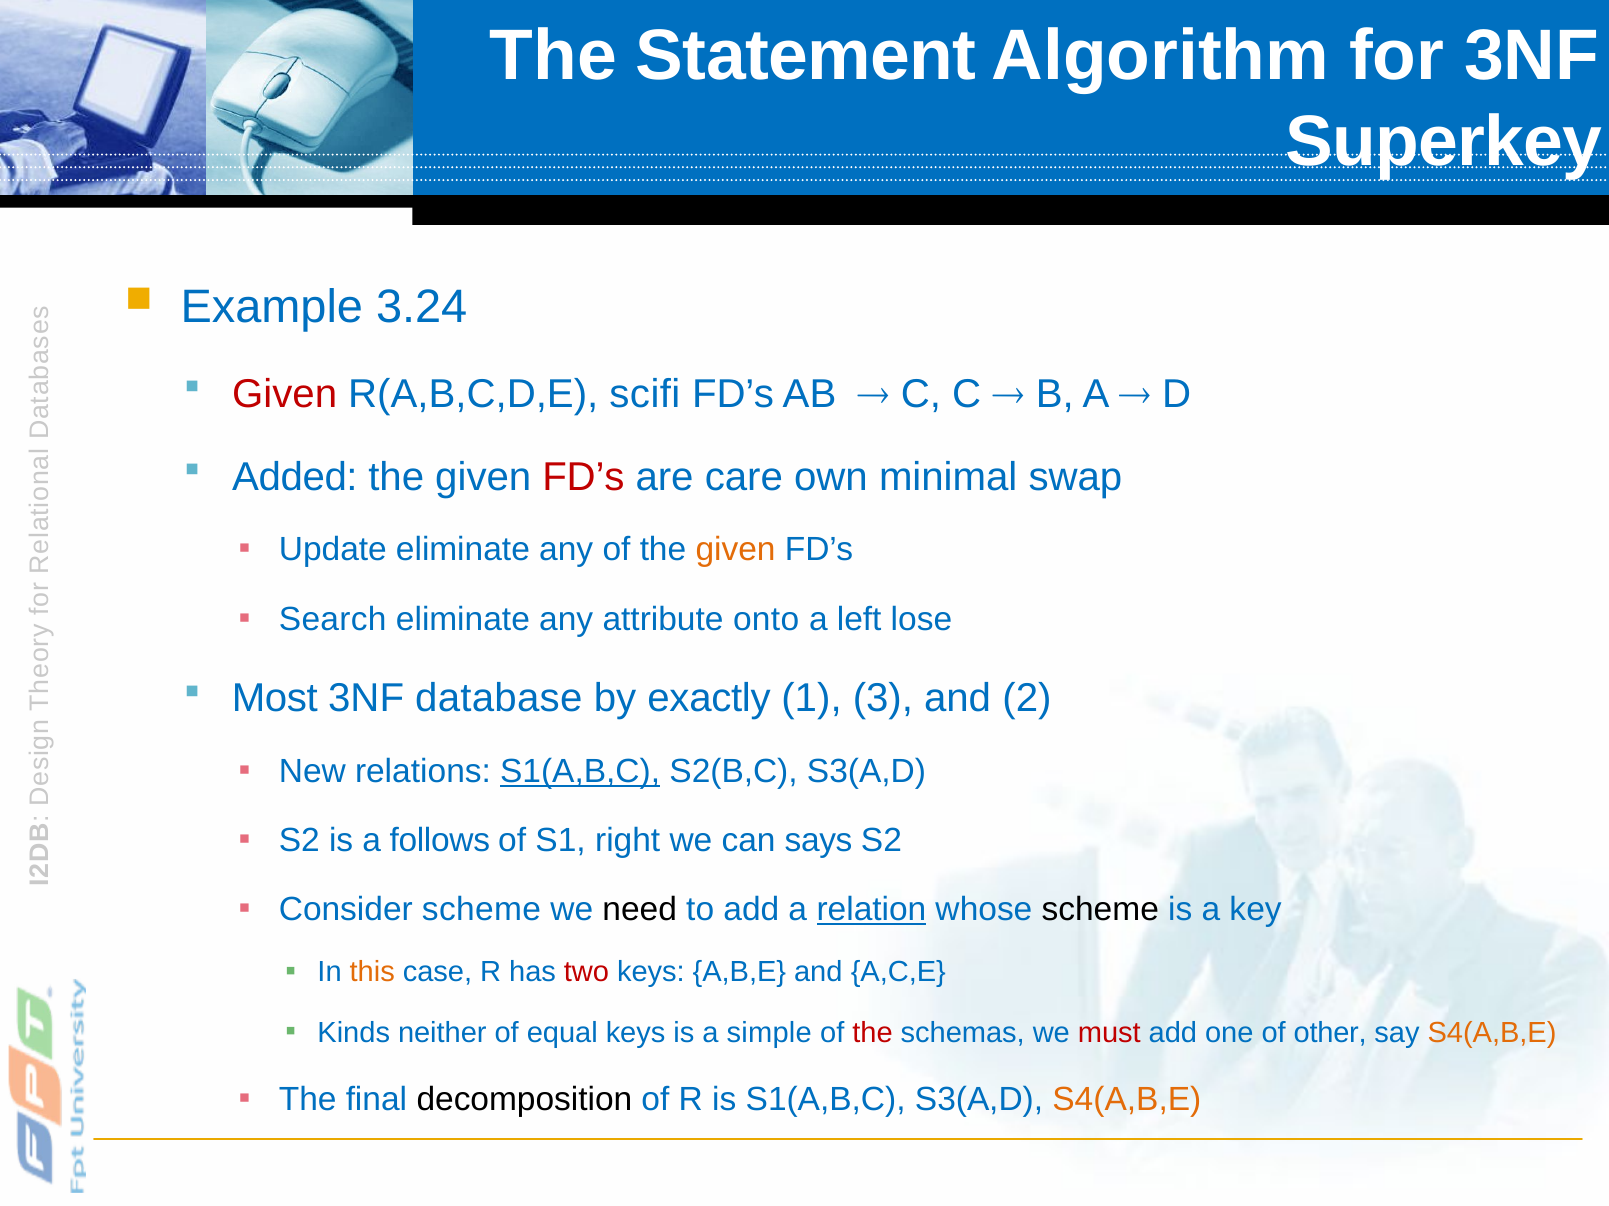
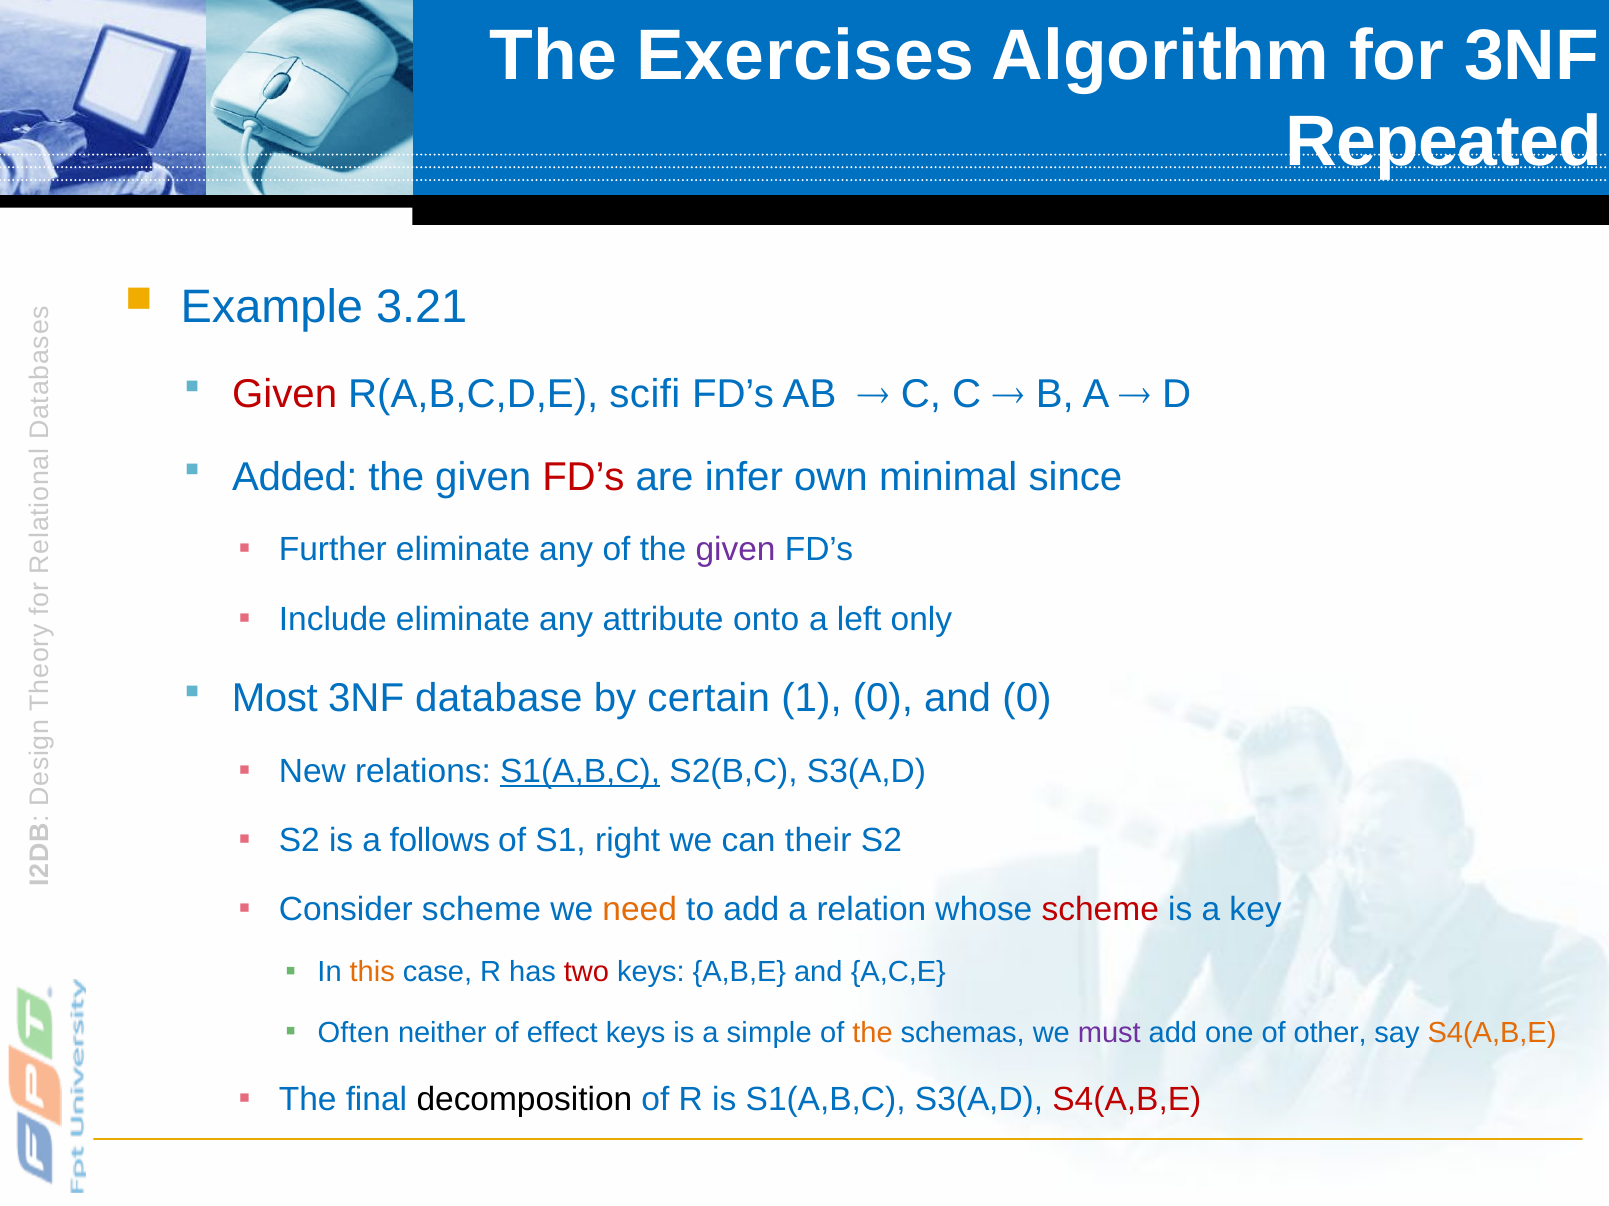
Statement: Statement -> Exercises
Superkey: Superkey -> Repeated
3.24: 3.24 -> 3.21
care: care -> infer
swap: swap -> since
Update: Update -> Further
given at (736, 550) colour: orange -> purple
Search: Search -> Include
lose: lose -> only
exactly: exactly -> certain
1 3: 3 -> 0
and 2: 2 -> 0
says: says -> their
need colour: black -> orange
relation underline: present -> none
scheme at (1100, 910) colour: black -> red
Kinds: Kinds -> Often
equal: equal -> effect
the at (873, 1033) colour: red -> orange
must colour: red -> purple
S4(A,B,E at (1127, 1100) colour: orange -> red
